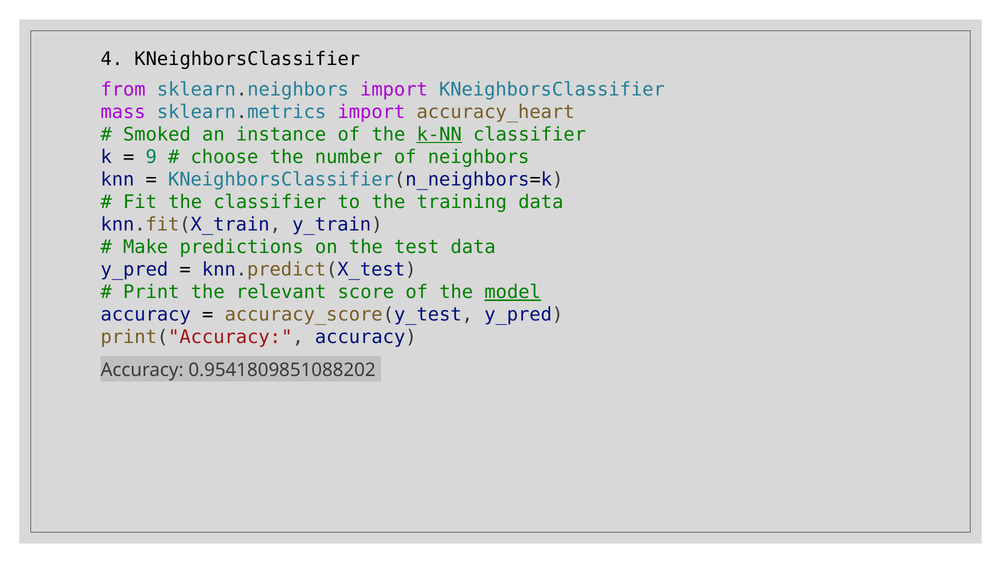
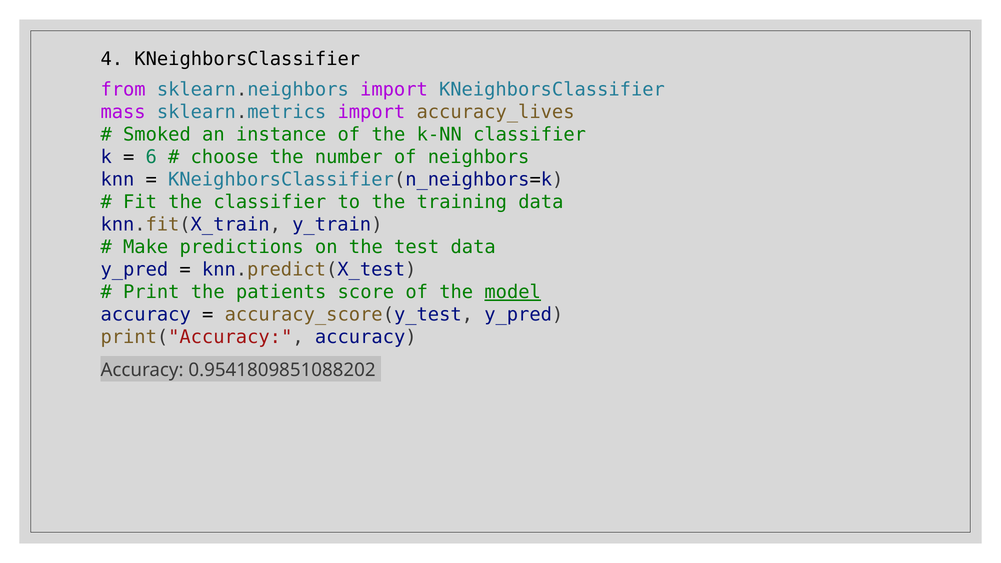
accuracy_heart: accuracy_heart -> accuracy_lives
k-NN underline: present -> none
9: 9 -> 6
relevant: relevant -> patients
